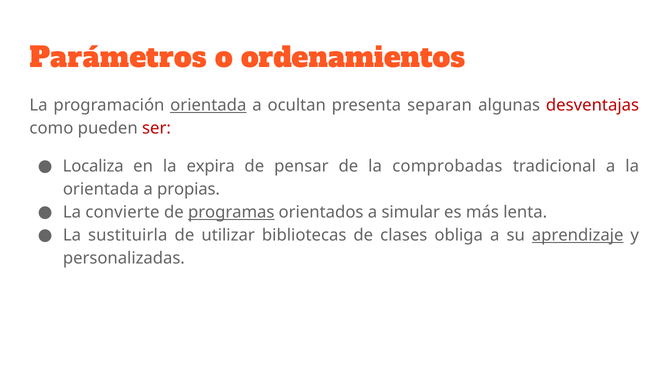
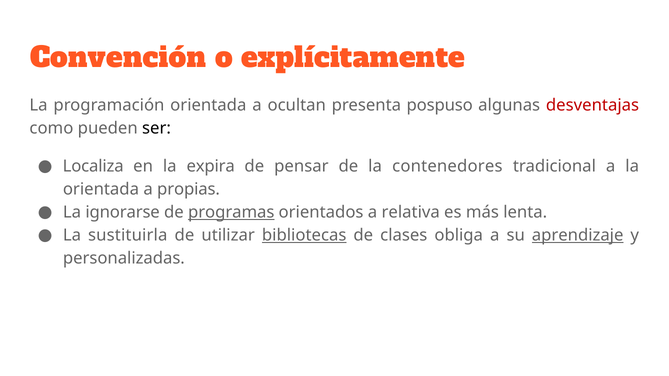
Parámetros: Parámetros -> Convención
ordenamientos: ordenamientos -> explícitamente
orientada at (208, 105) underline: present -> none
separan: separan -> pospuso
ser colour: red -> black
comprobadas: comprobadas -> contenedores
convierte: convierte -> ignorarse
simular: simular -> relativa
bibliotecas underline: none -> present
